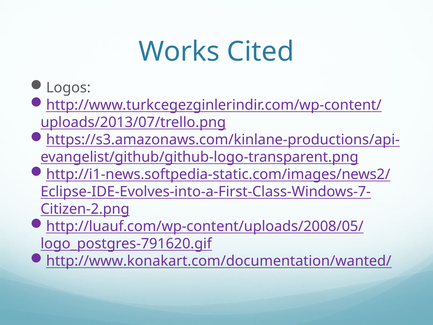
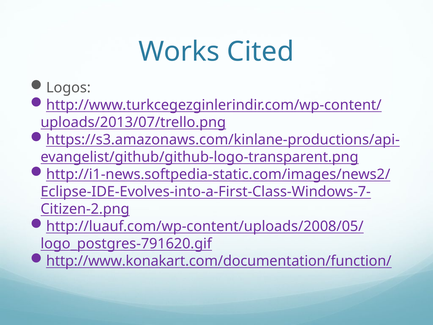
http://www.konakart.com/documentation/wanted/: http://www.konakart.com/documentation/wanted/ -> http://www.konakart.com/documentation/function/
